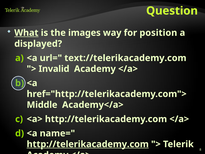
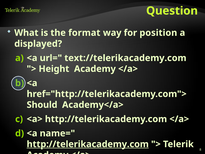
What underline: present -> none
images: images -> format
Invalid: Invalid -> Height
Middle: Middle -> Should
